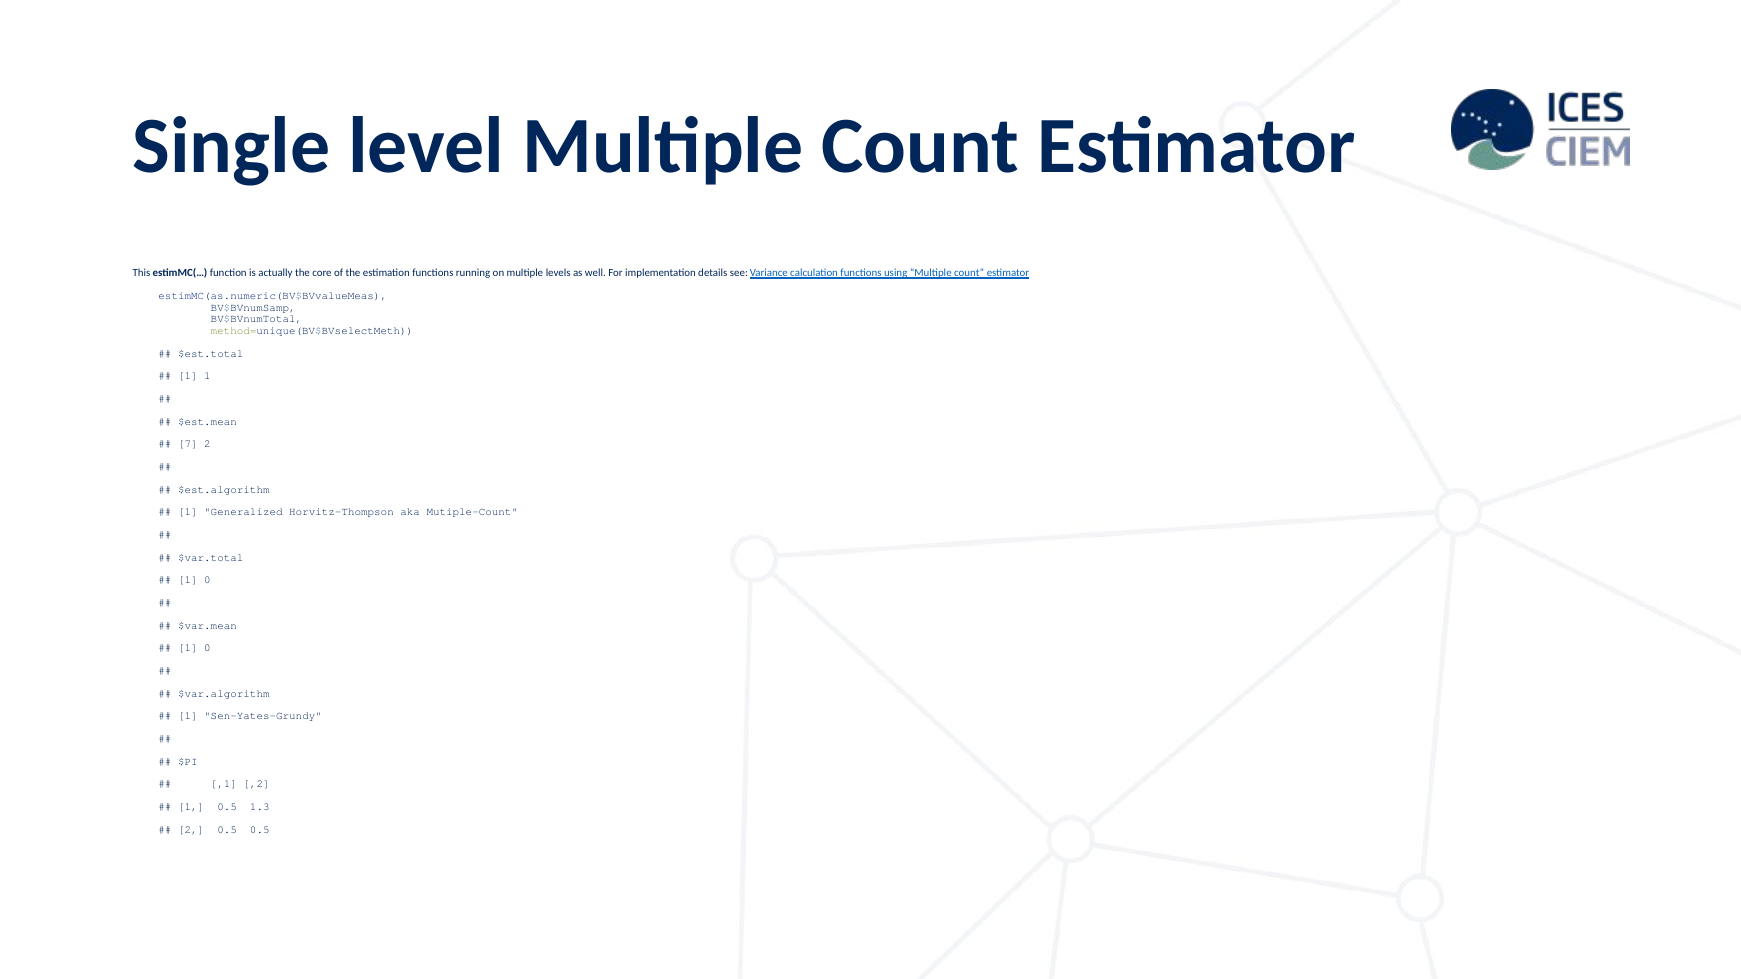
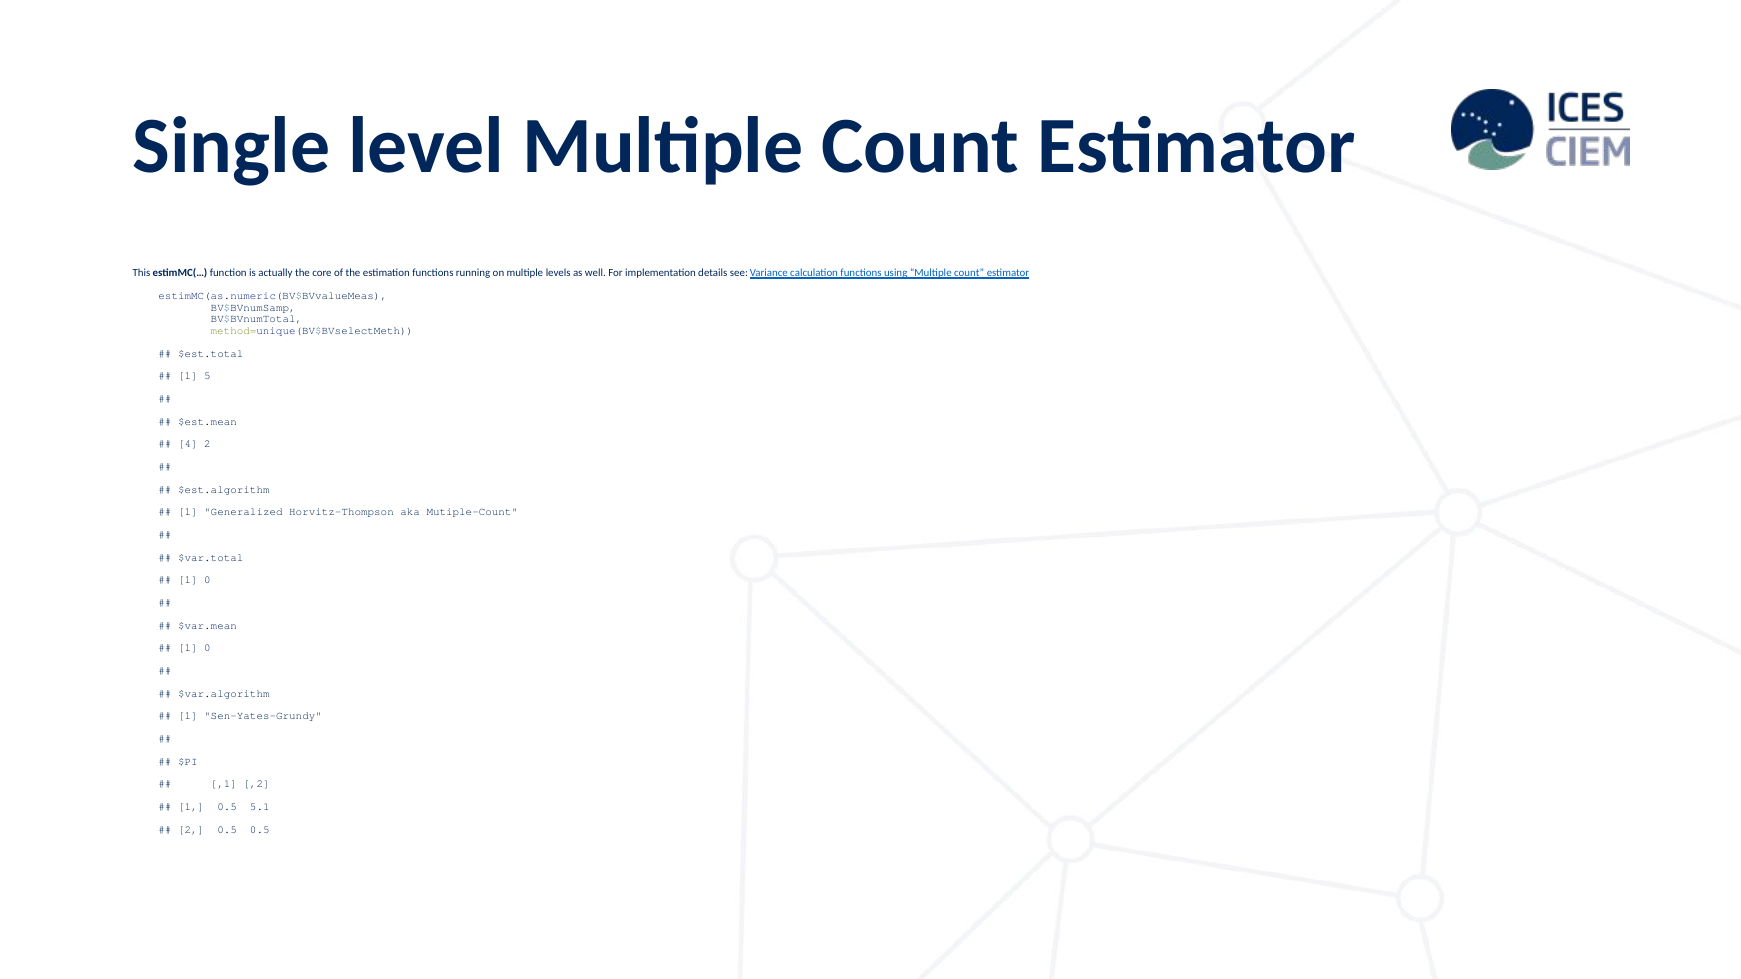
1 1: 1 -> 5
7: 7 -> 4
1.3: 1.3 -> 5.1
